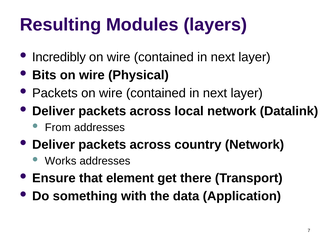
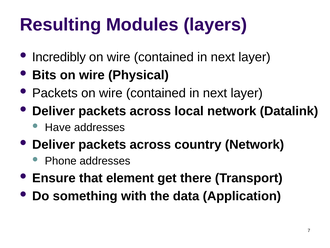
From: From -> Have
Works: Works -> Phone
